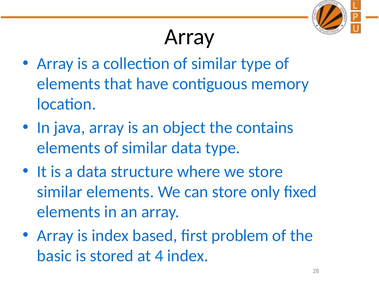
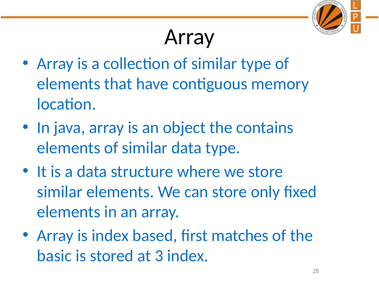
problem: problem -> matches
4: 4 -> 3
